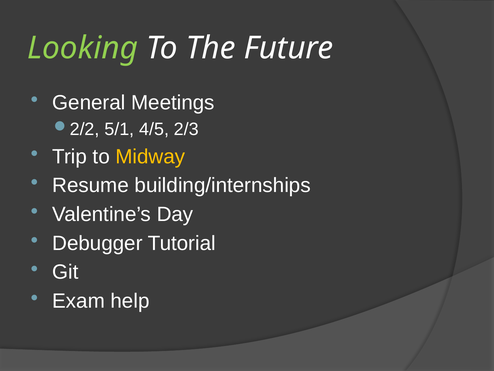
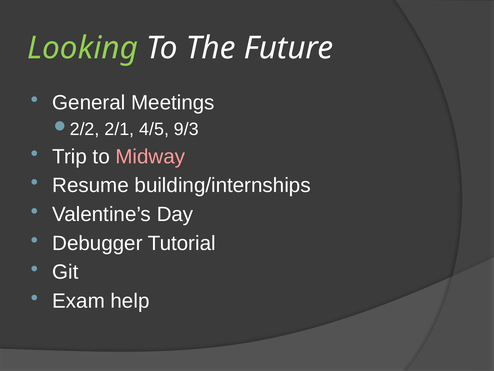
5/1: 5/1 -> 2/1
2/3: 2/3 -> 9/3
Midway colour: yellow -> pink
